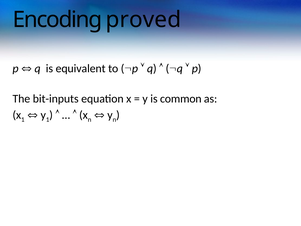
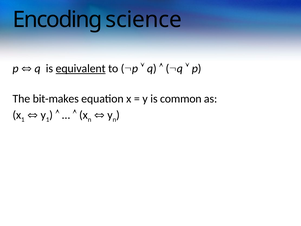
proved: proved -> science
equivalent underline: none -> present
bit-inputs: bit-inputs -> bit-makes
